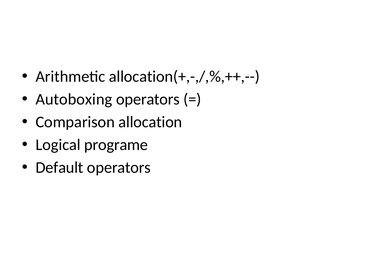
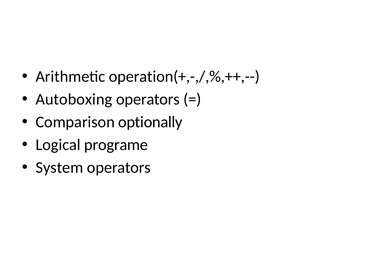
allocation(+,-,/,%,++,--: allocation(+,-,/,%,++,-- -> operation(+,-,/,%,++,--
allocation: allocation -> optionally
Default: Default -> System
